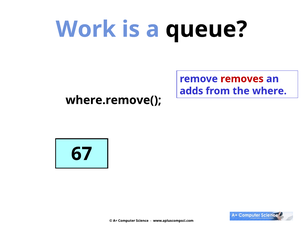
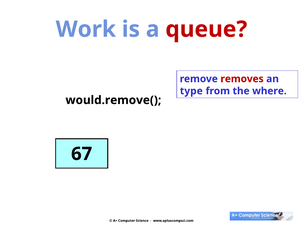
queue colour: black -> red
adds: adds -> type
where.remove(: where.remove( -> would.remove(
